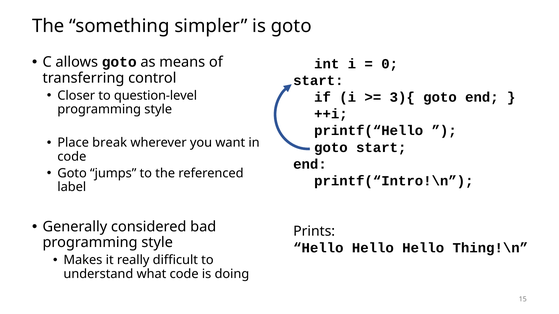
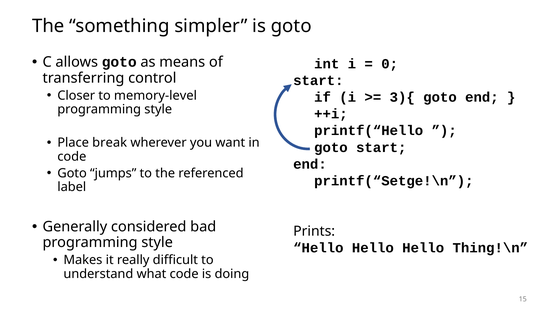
question-level: question-level -> memory-level
printf(“Intro!\n: printf(“Intro!\n -> printf(“Setge!\n
